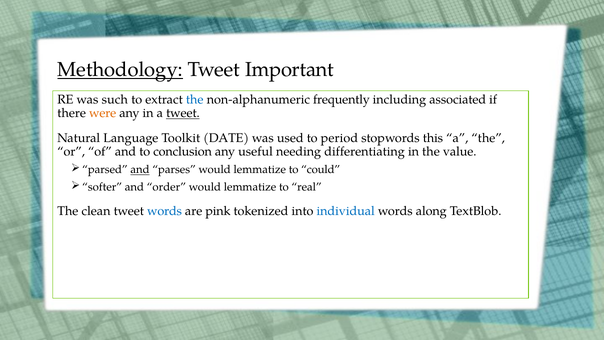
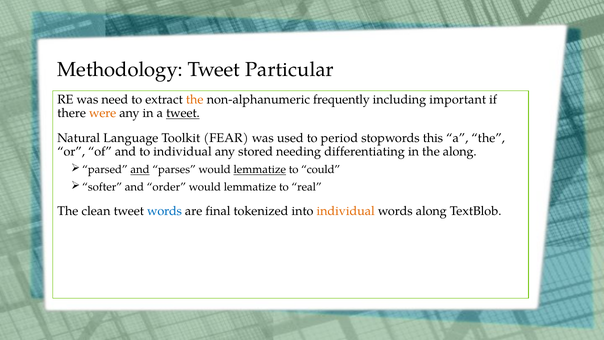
Methodology underline: present -> none
Important: Important -> Particular
such: such -> need
the at (195, 100) colour: blue -> orange
associated: associated -> important
DATE: DATE -> FEAR
to conclusion: conclusion -> individual
useful: useful -> stored
the value: value -> along
lemmatize at (260, 170) underline: none -> present
pink: pink -> final
individual at (346, 211) colour: blue -> orange
